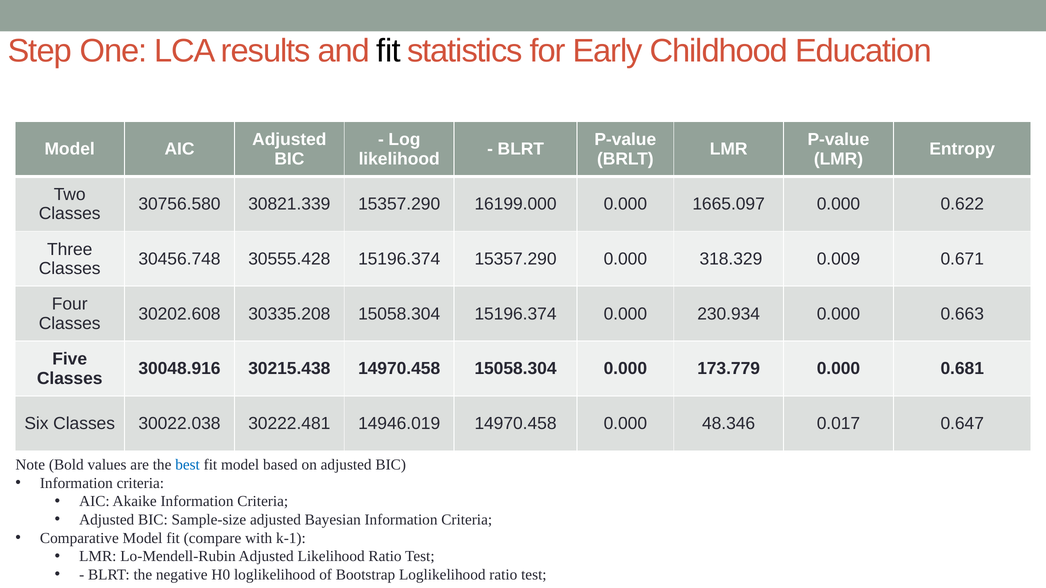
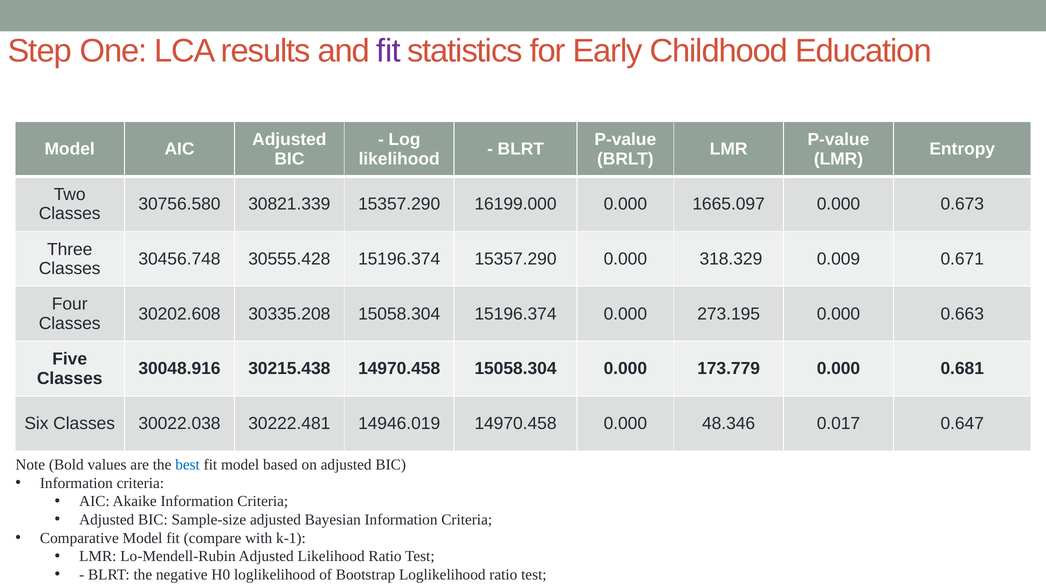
fit at (389, 51) colour: black -> purple
0.622: 0.622 -> 0.673
230.934: 230.934 -> 273.195
